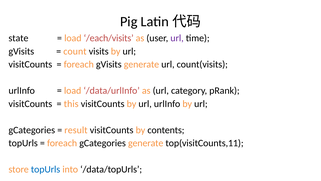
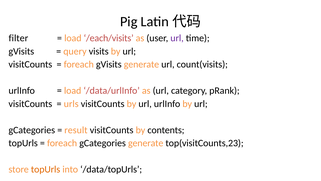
state: state -> filter
count: count -> query
this: this -> urls
top(visitCounts,11: top(visitCounts,11 -> top(visitCounts,23
topUrls at (46, 169) colour: blue -> orange
